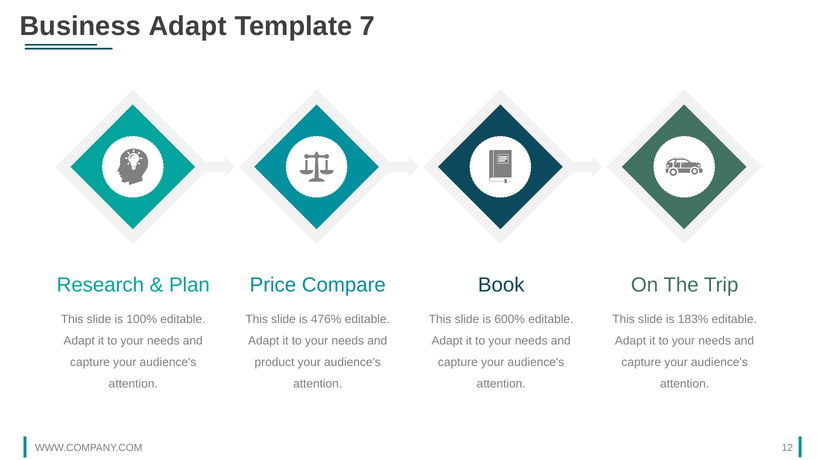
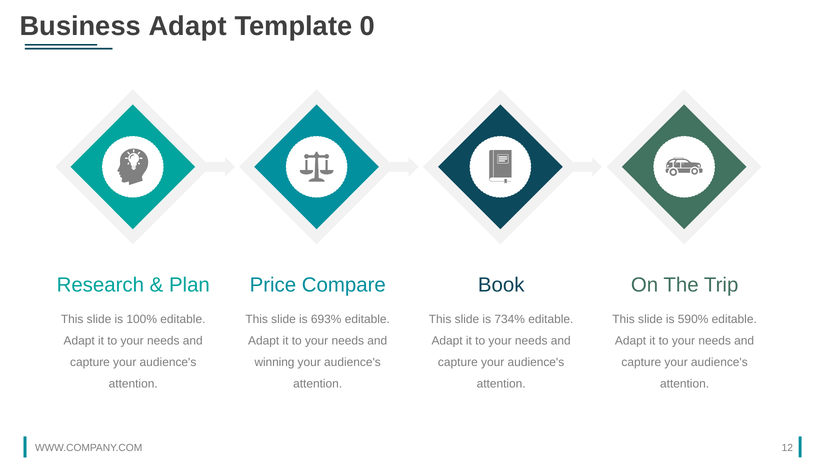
7: 7 -> 0
476%: 476% -> 693%
600%: 600% -> 734%
183%: 183% -> 590%
product: product -> winning
